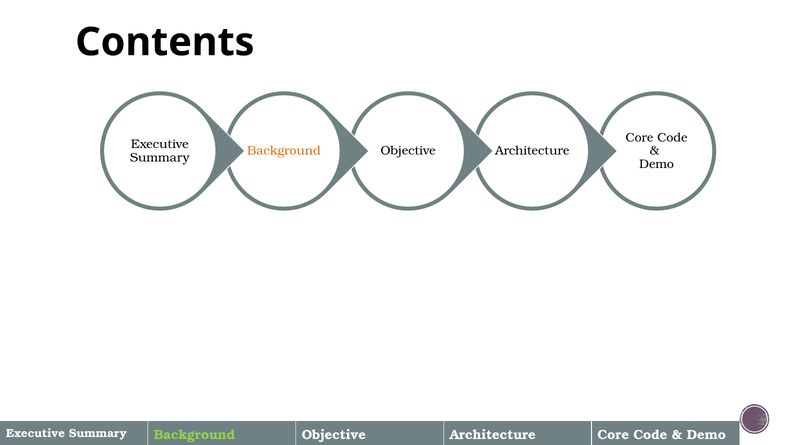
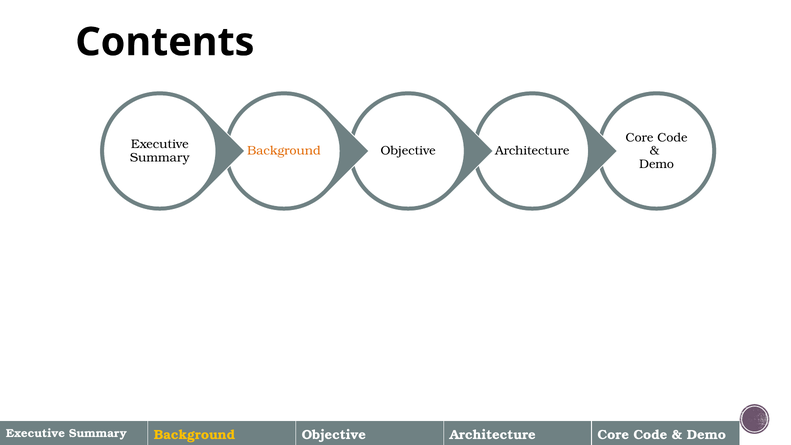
Background at (194, 435) colour: light green -> yellow
